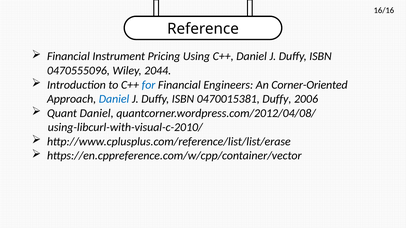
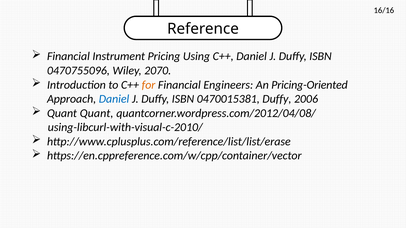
0470555096: 0470555096 -> 0470755096
2044: 2044 -> 2070
for colour: blue -> orange
Corner-Oriented: Corner-Oriented -> Pricing-Oriented
Quant Daniel: Daniel -> Quant
